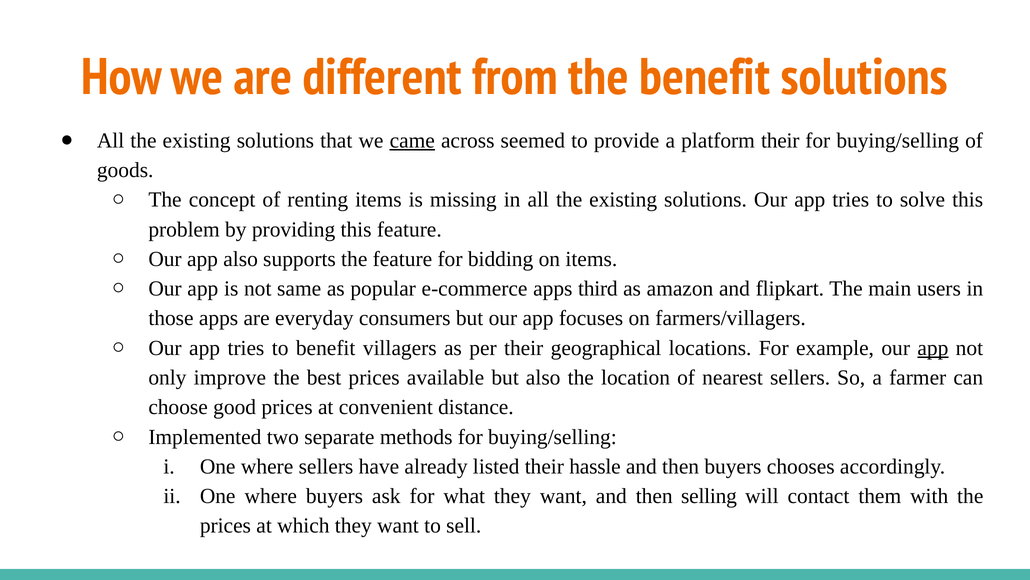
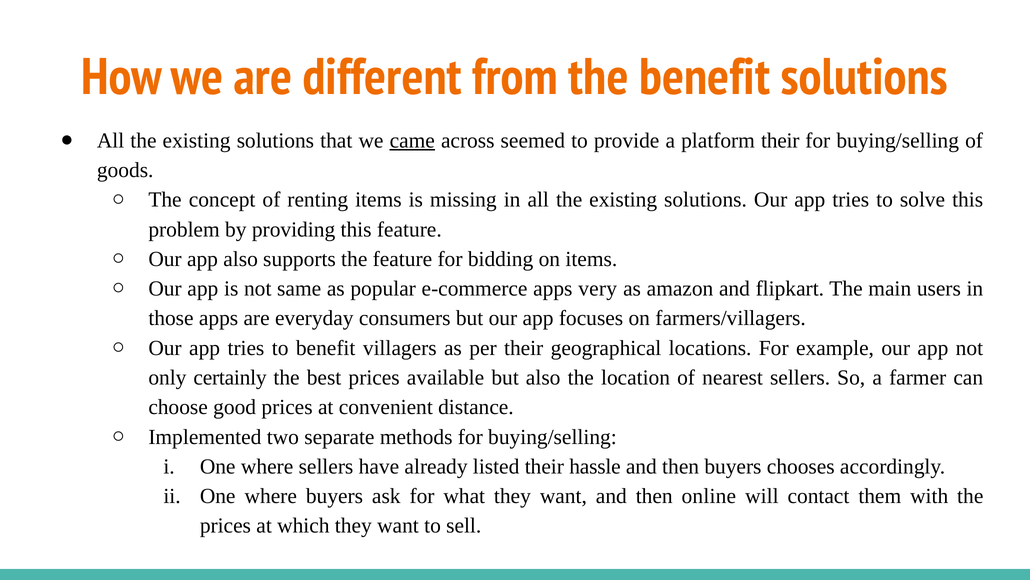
third: third -> very
app at (933, 348) underline: present -> none
improve: improve -> certainly
selling: selling -> online
